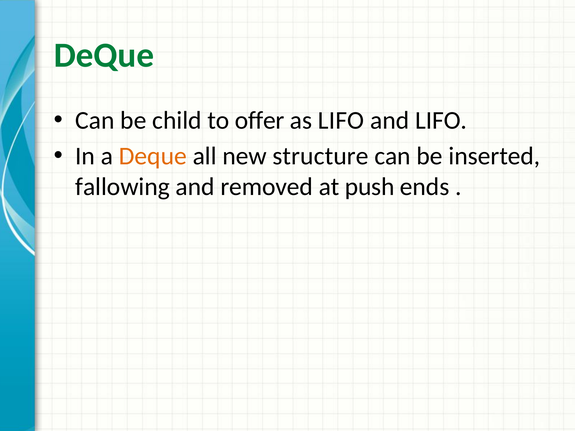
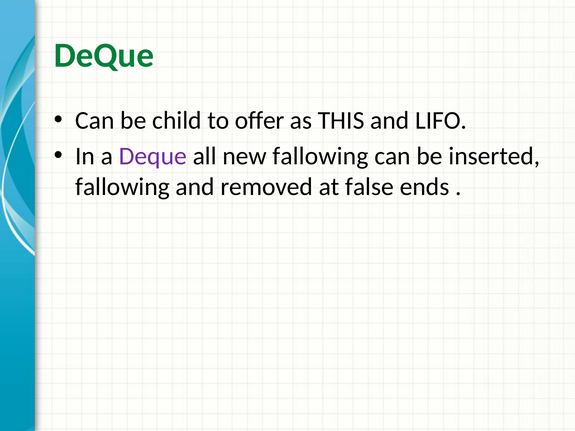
as LIFO: LIFO -> THIS
Deque at (153, 156) colour: orange -> purple
new structure: structure -> fallowing
push: push -> false
